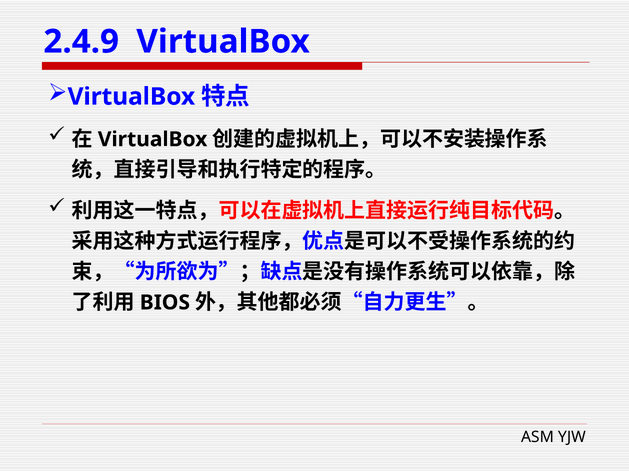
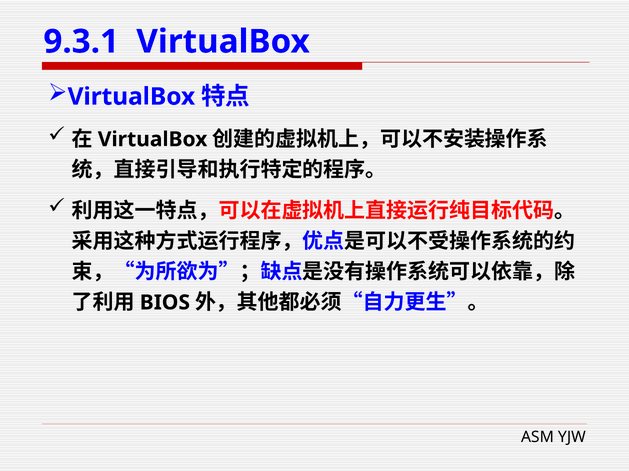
2.4.9: 2.4.9 -> 9.3.1
